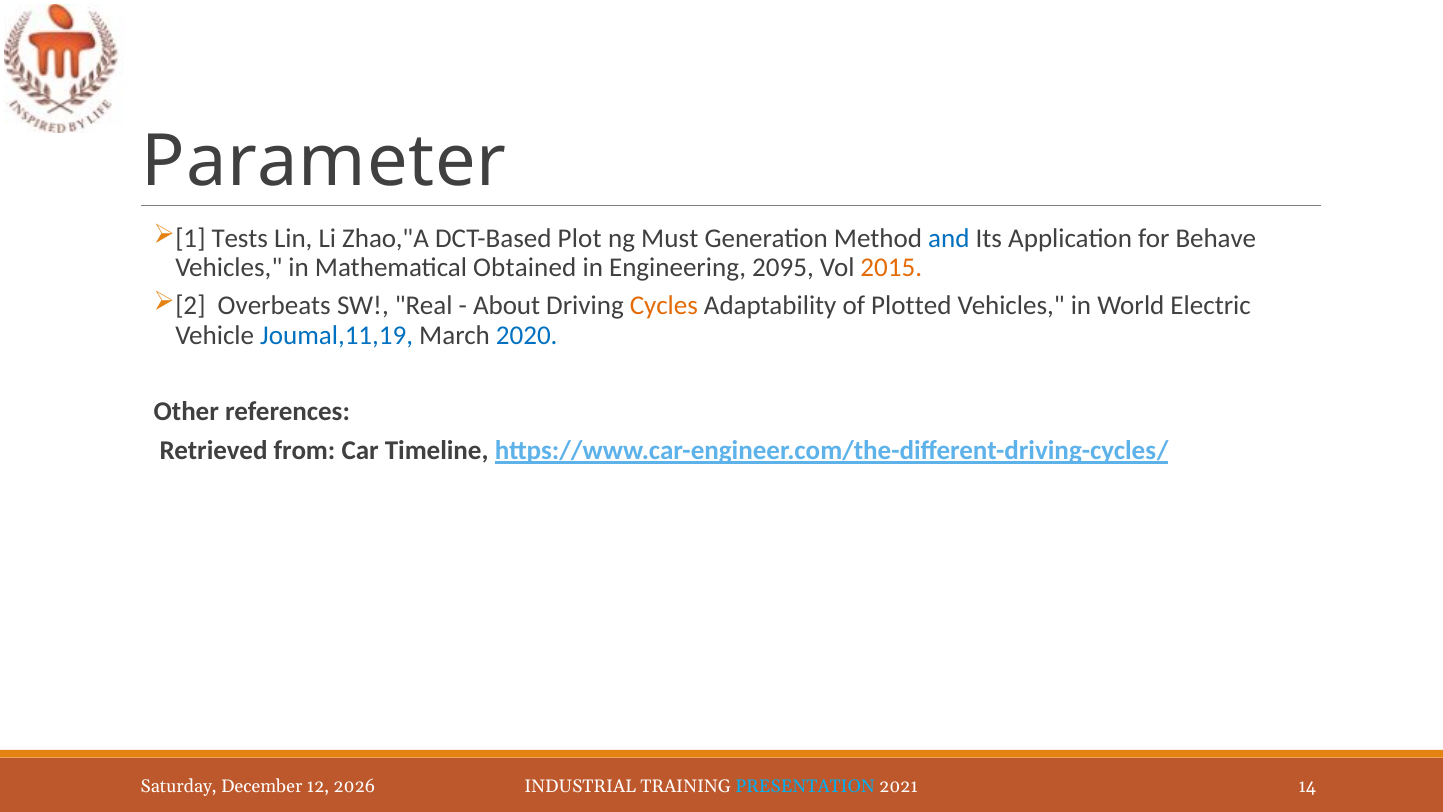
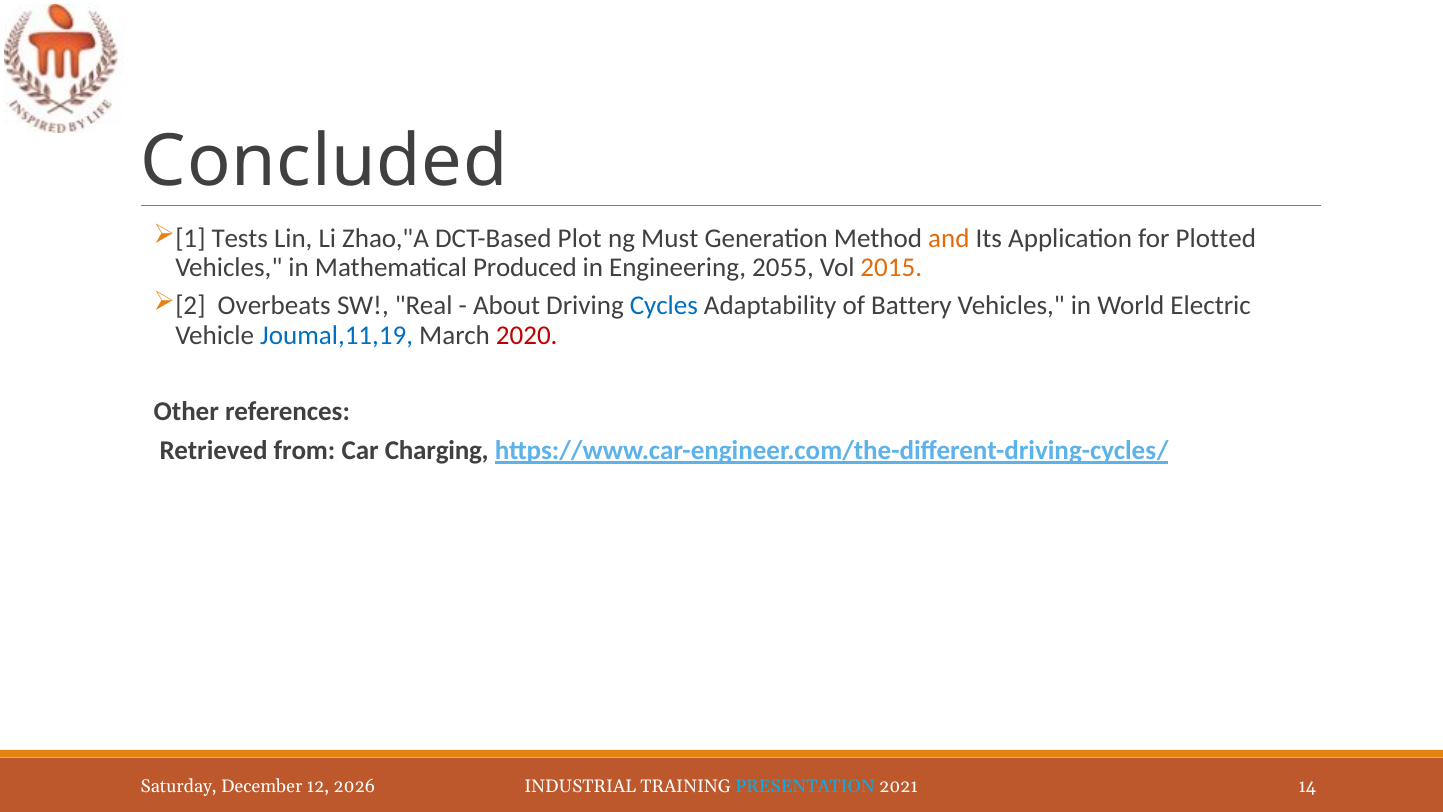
Parameter: Parameter -> Concluded
and colour: blue -> orange
Behave: Behave -> Plotted
Obtained: Obtained -> Produced
2095: 2095 -> 2055
Cycles colour: orange -> blue
Plotted: Plotted -> Battery
2020 colour: blue -> red
Timeline: Timeline -> Charging
